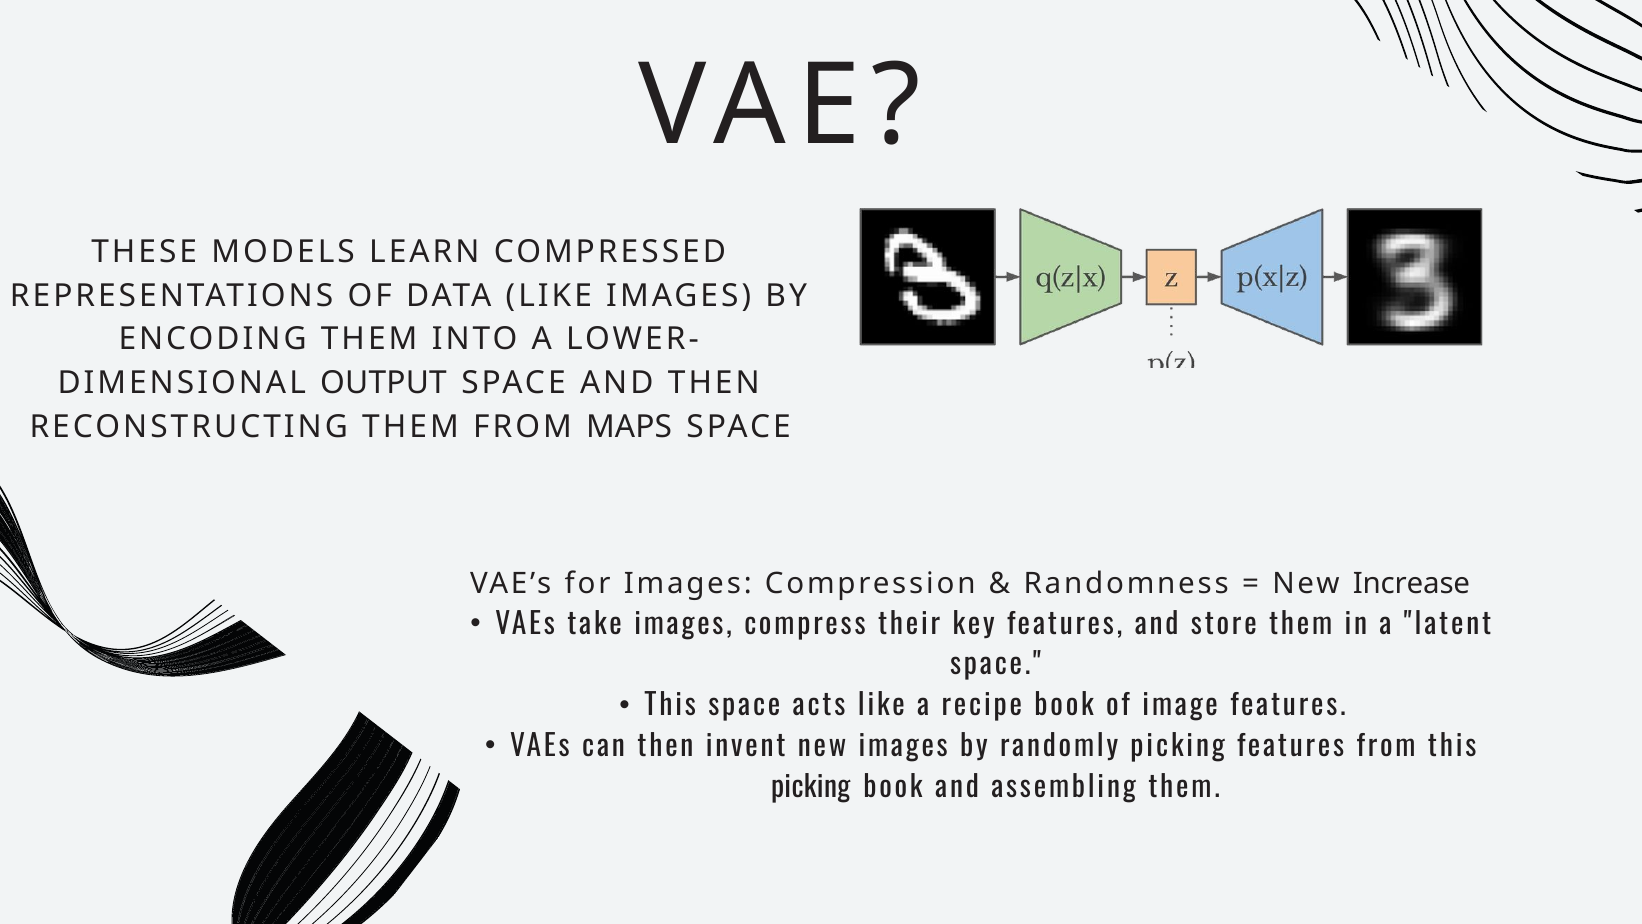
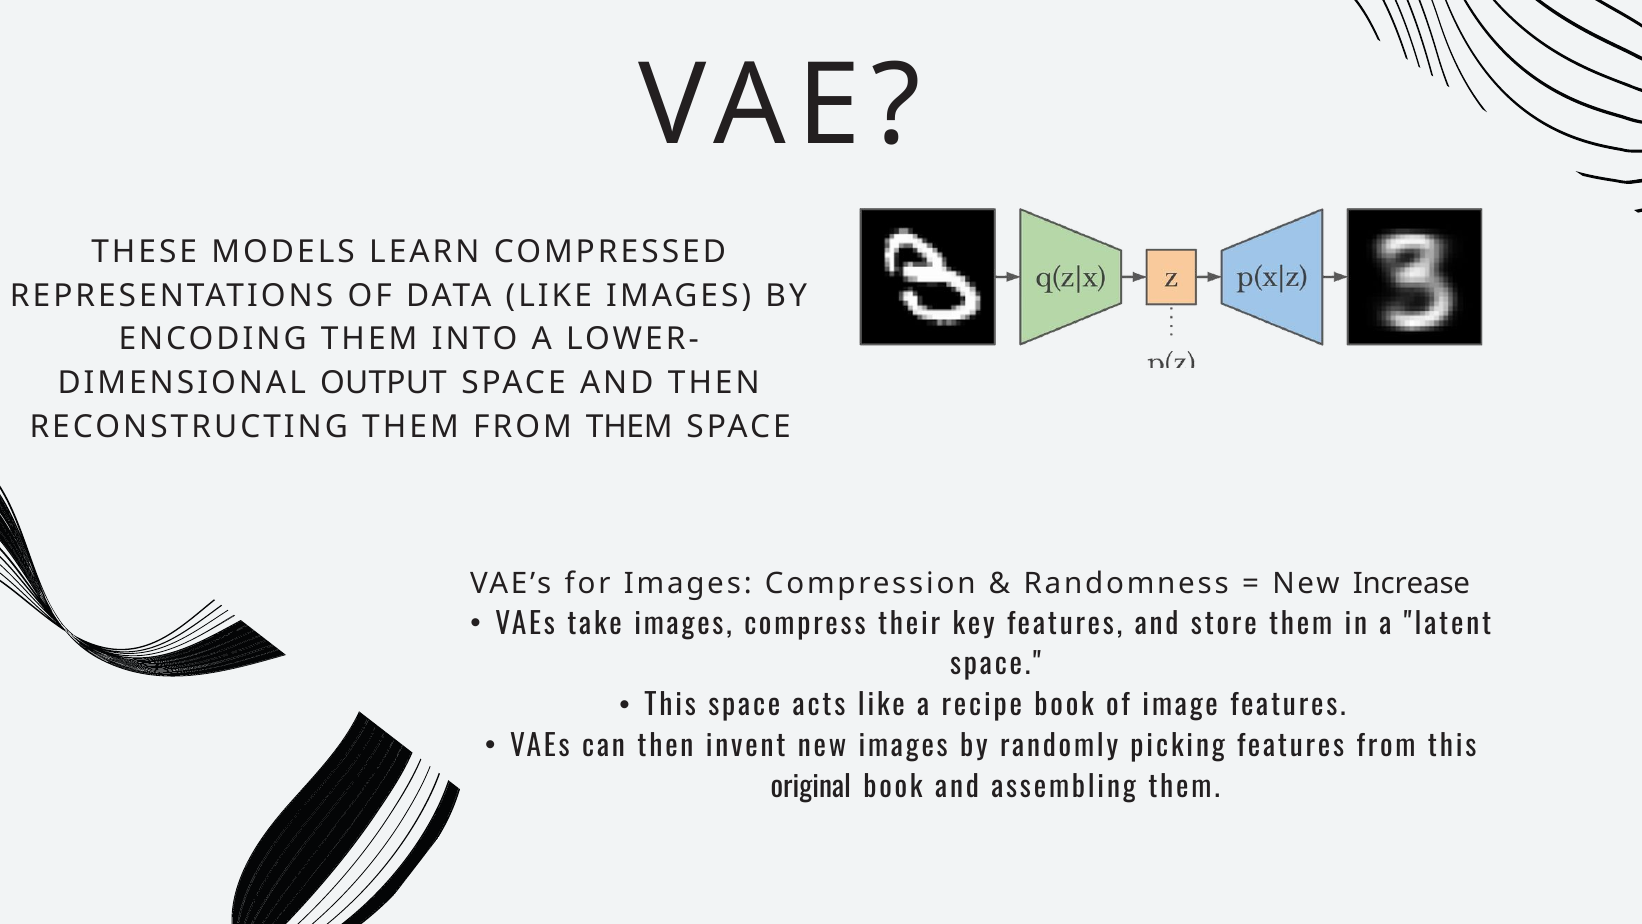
FROM MAPS: MAPS -> THEM
picking at (811, 787): picking -> original
